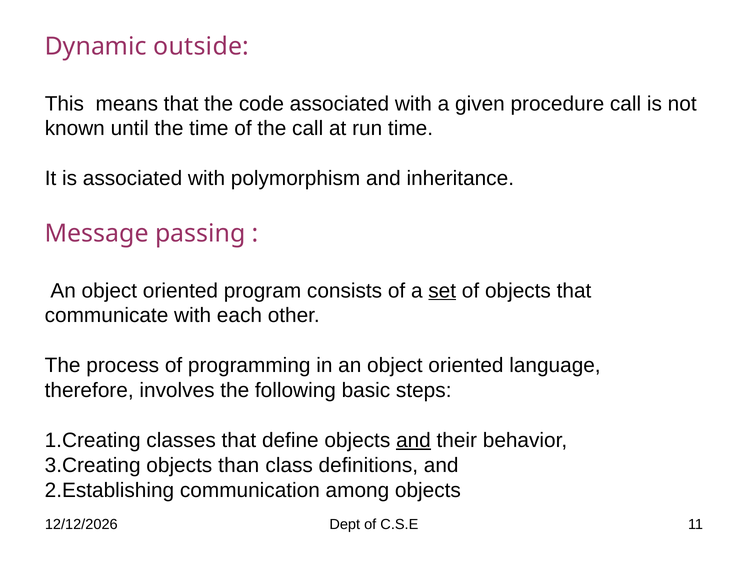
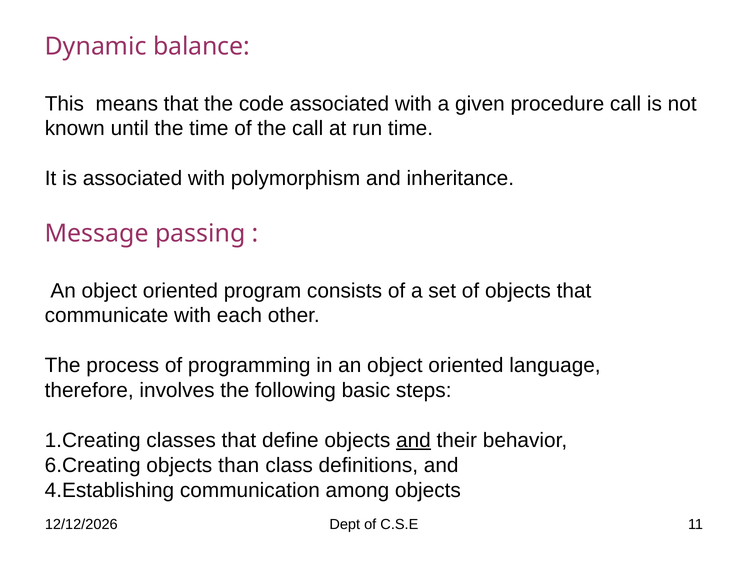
outside: outside -> balance
set underline: present -> none
3.Creating: 3.Creating -> 6.Creating
2.Establishing: 2.Establishing -> 4.Establishing
